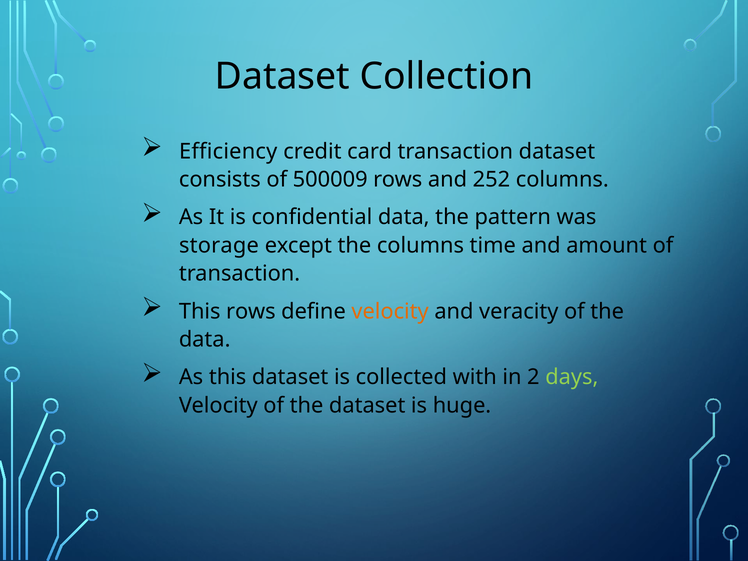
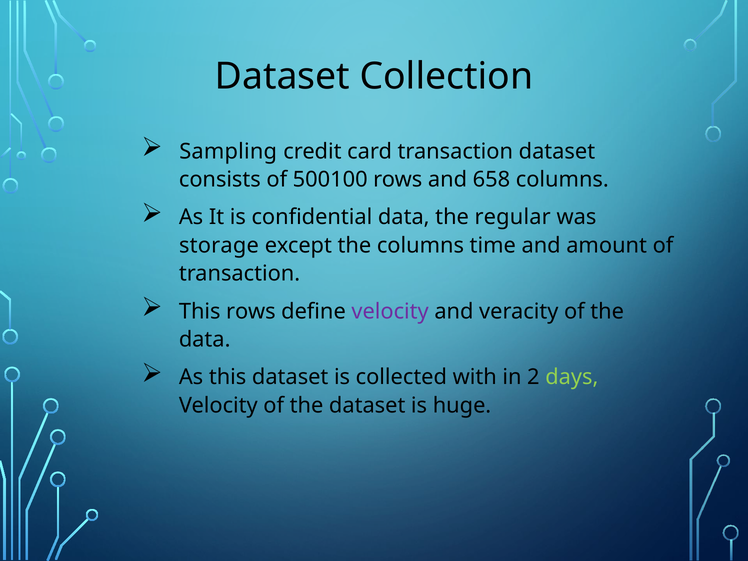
Efficiency: Efficiency -> Sampling
500009: 500009 -> 500100
252: 252 -> 658
pattern: pattern -> regular
velocity at (390, 311) colour: orange -> purple
